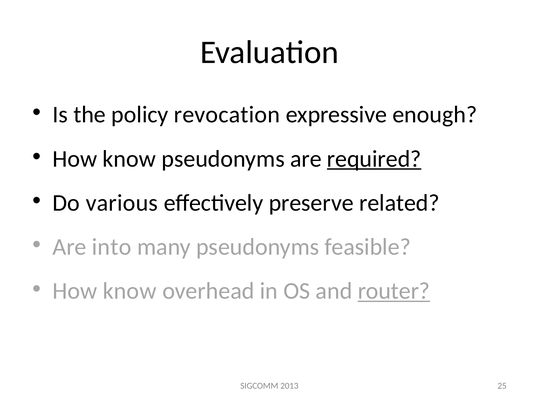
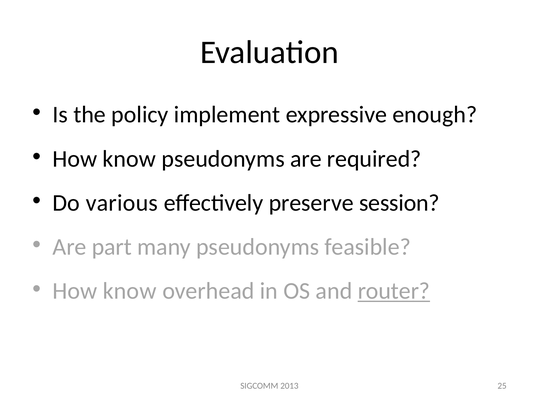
revocation: revocation -> implement
required underline: present -> none
related: related -> session
into: into -> part
